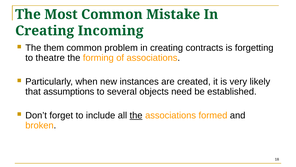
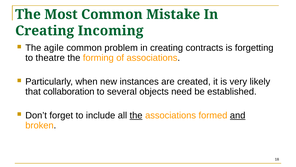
them: them -> agile
assumptions: assumptions -> collaboration
and underline: none -> present
